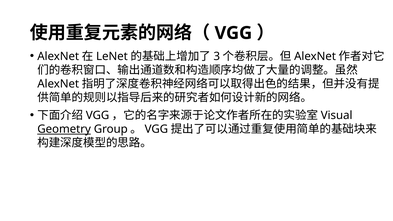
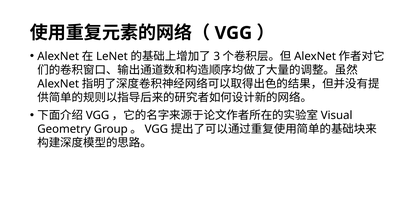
Geometry underline: present -> none
